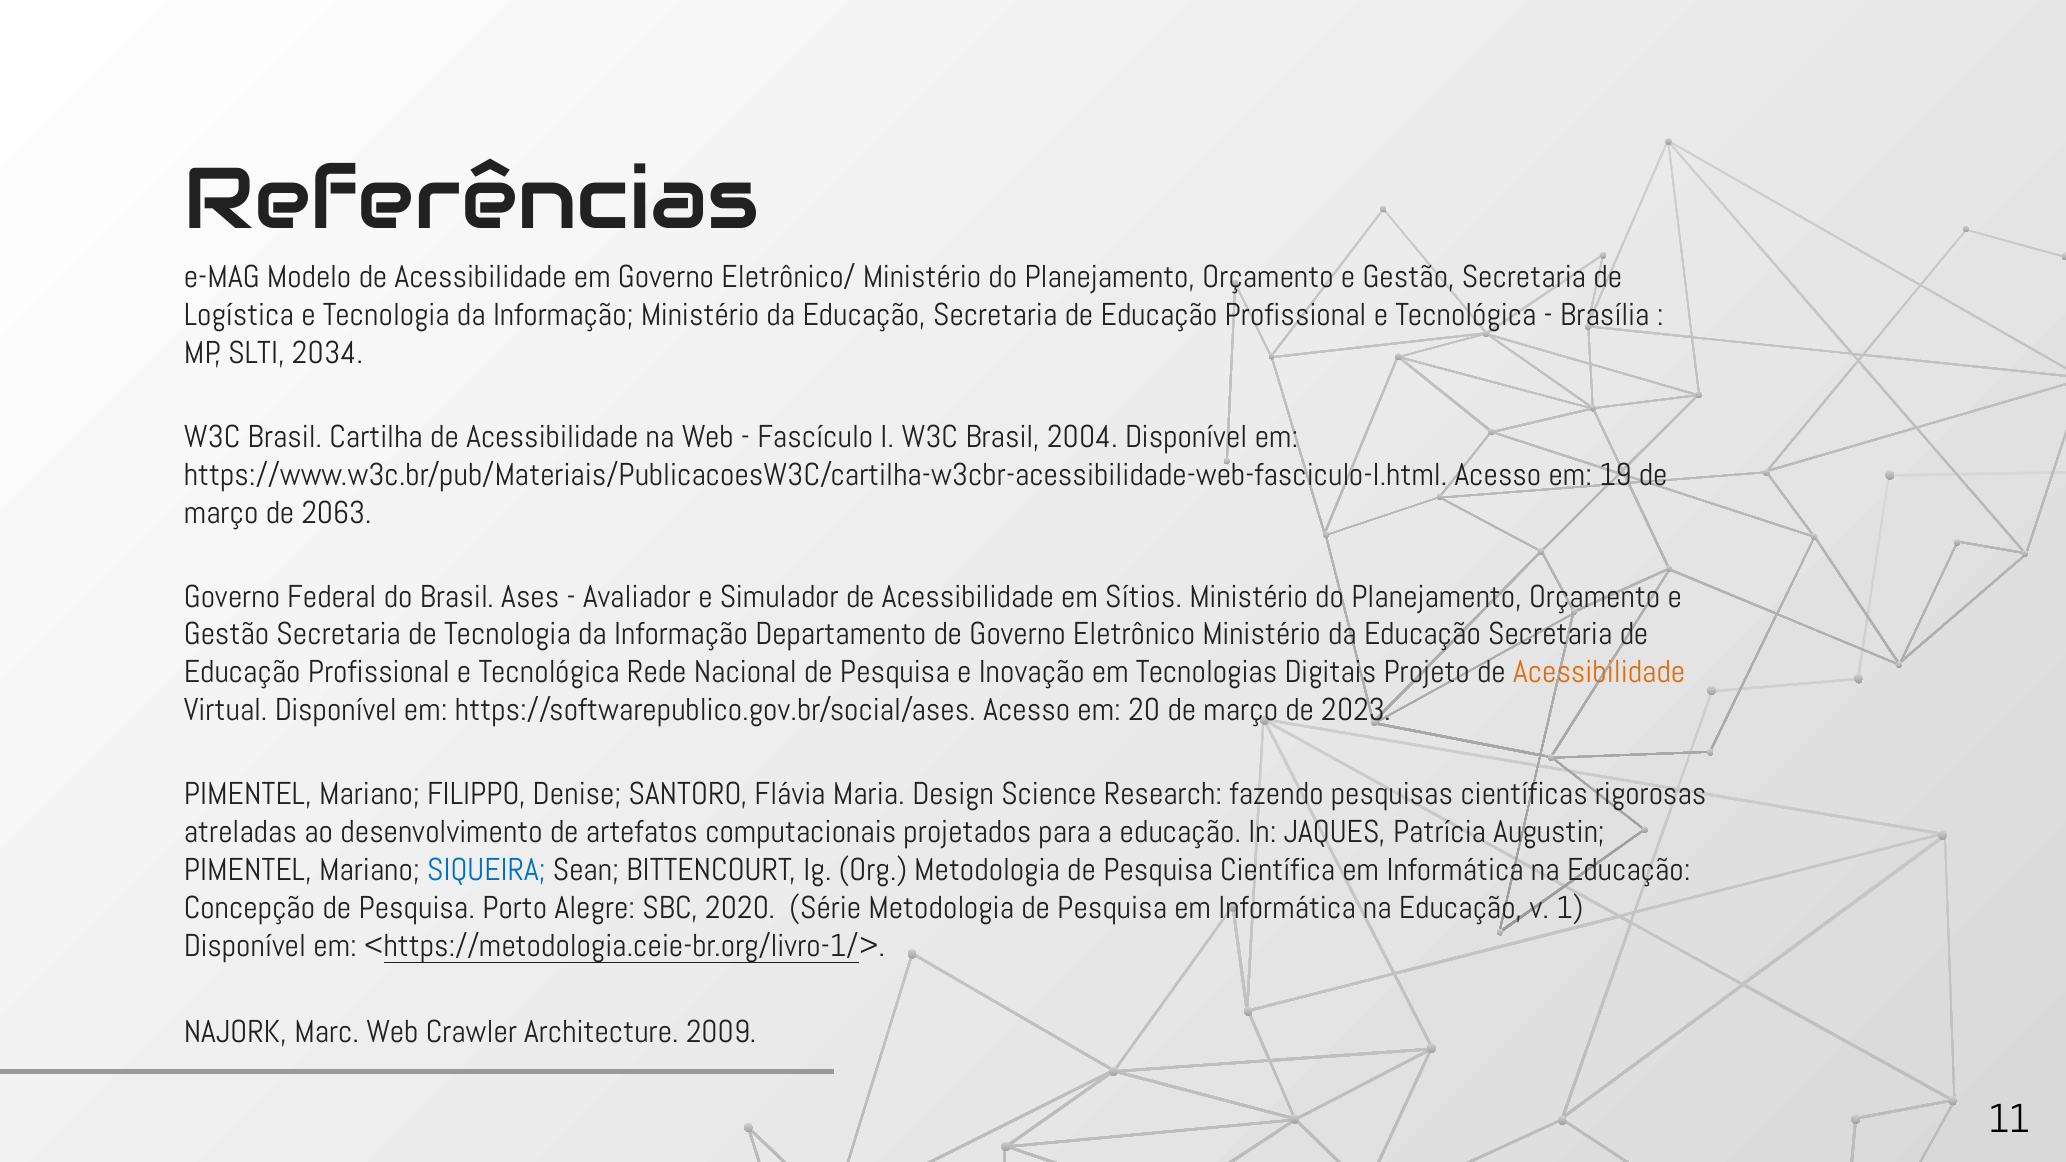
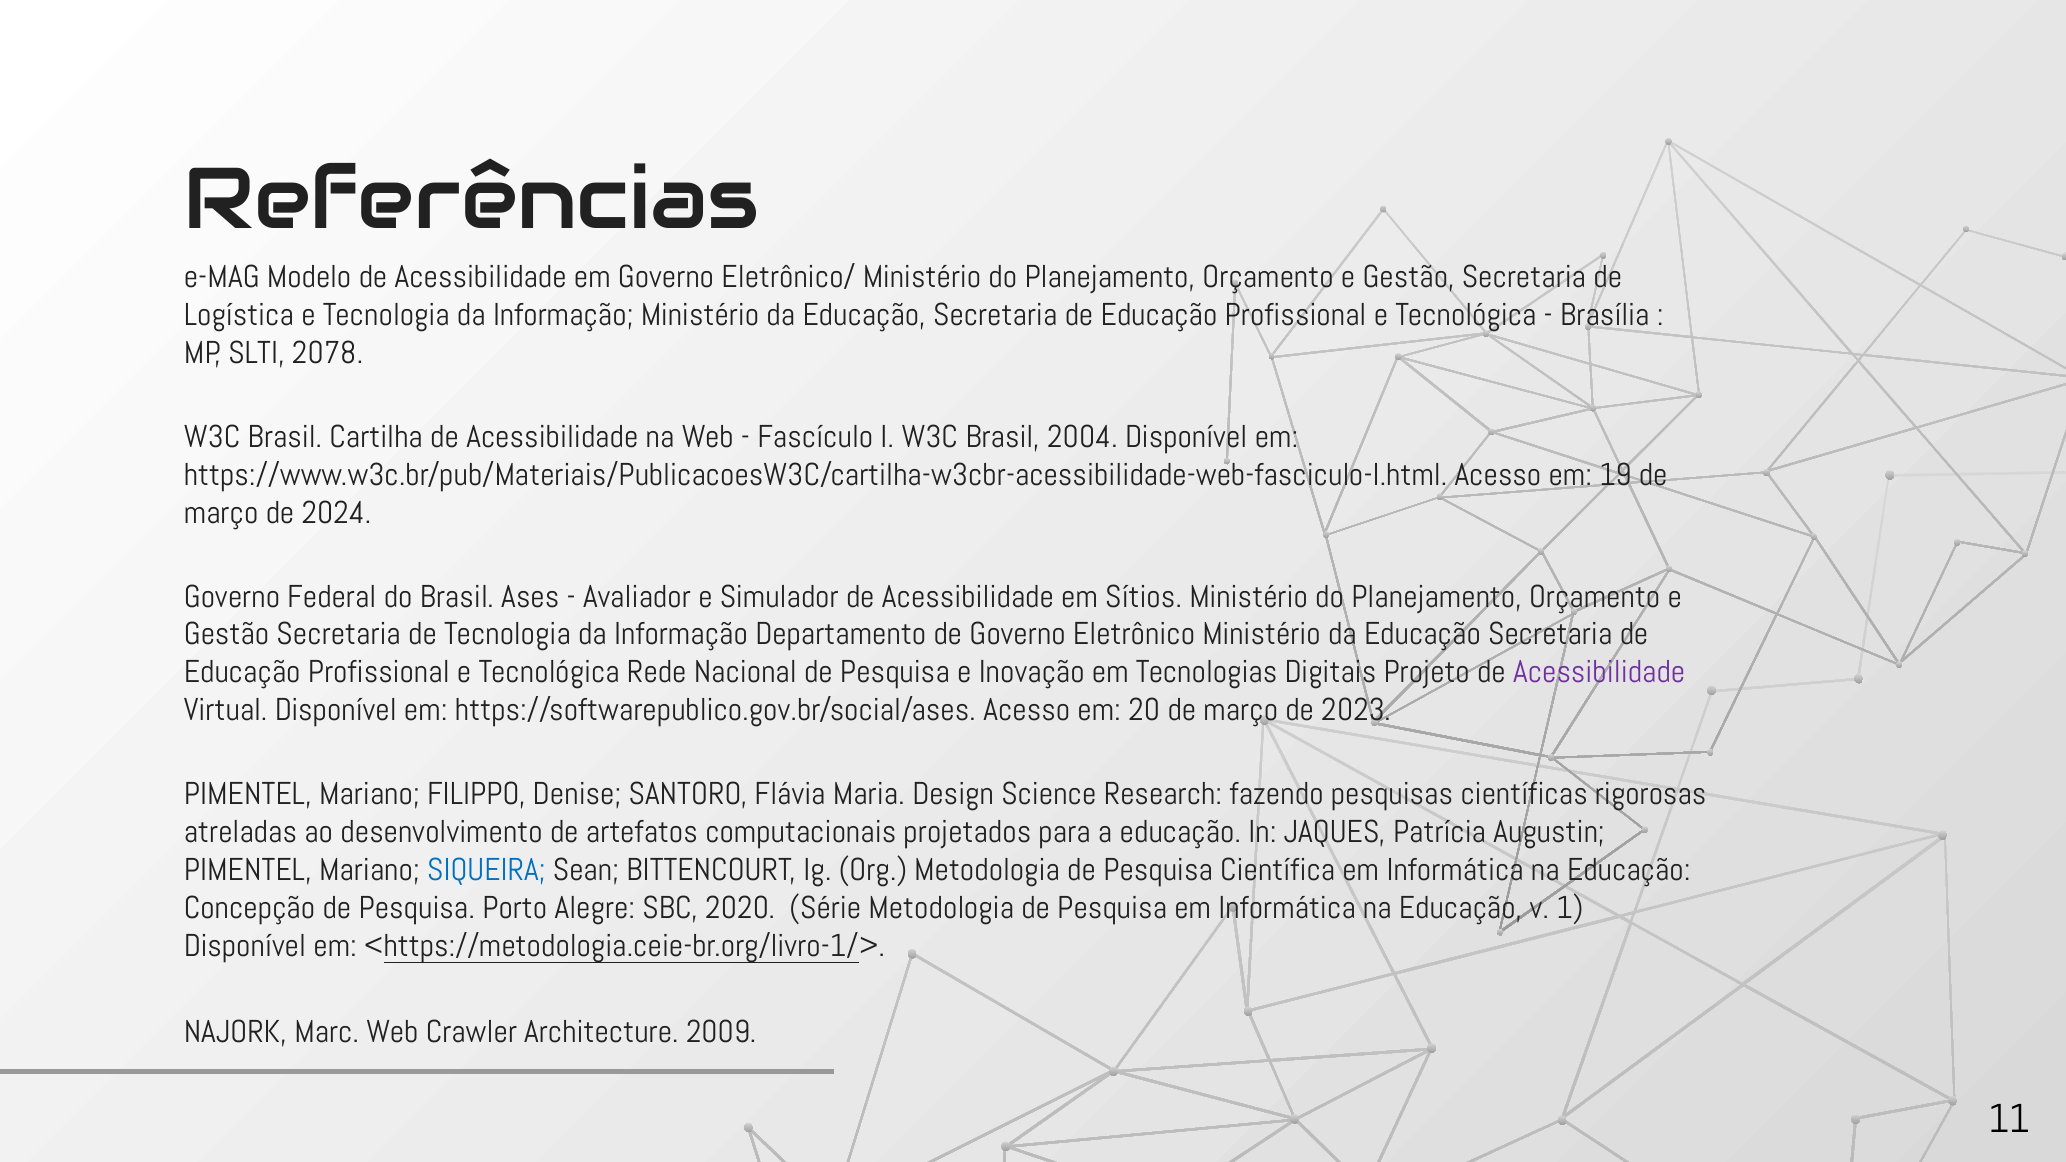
2034: 2034 -> 2078
2063: 2063 -> 2024
Acessibilidade at (1599, 673) colour: orange -> purple
